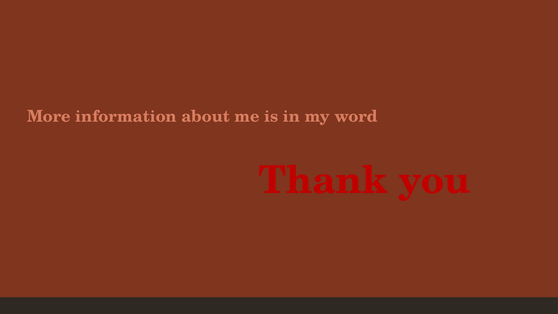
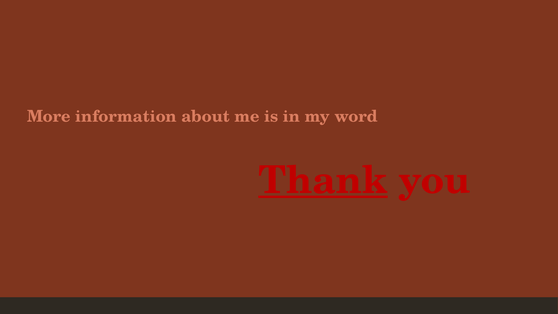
Thank underline: none -> present
